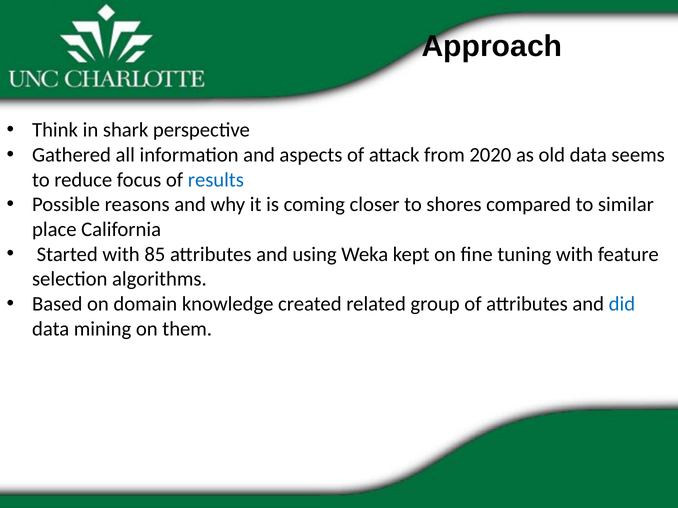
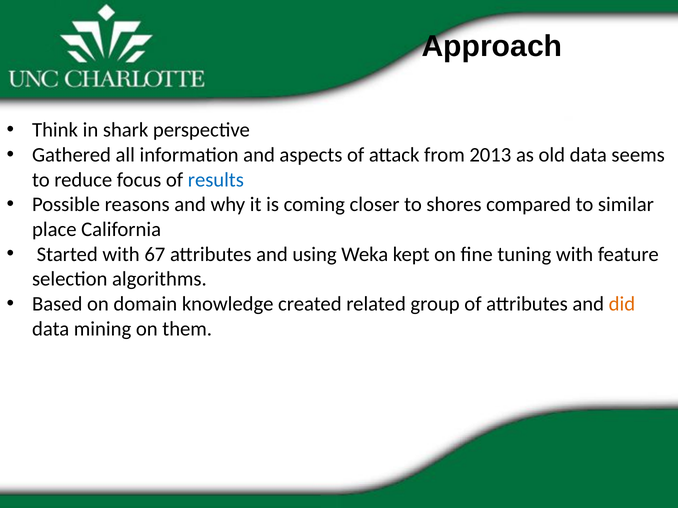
2020: 2020 -> 2013
85: 85 -> 67
did colour: blue -> orange
